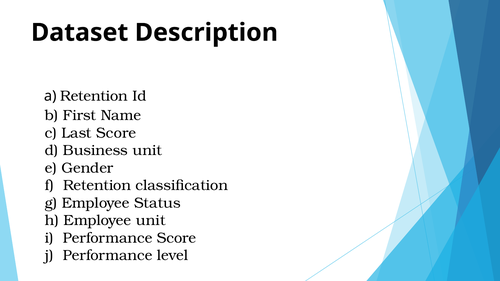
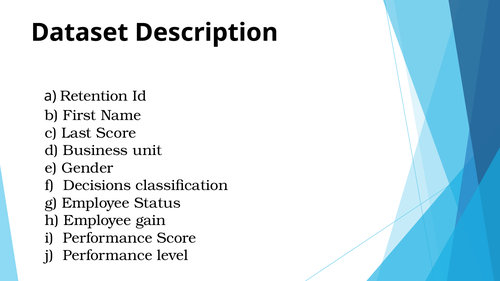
f Retention: Retention -> Decisions
Employee unit: unit -> gain
